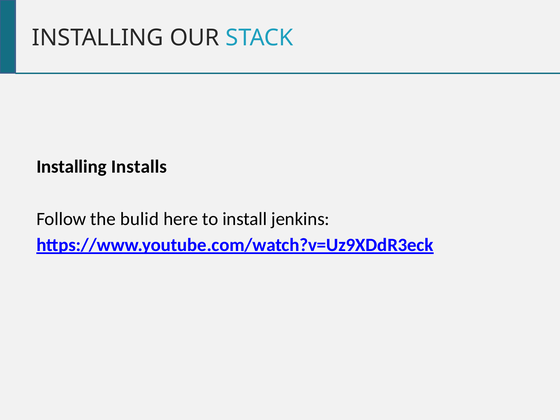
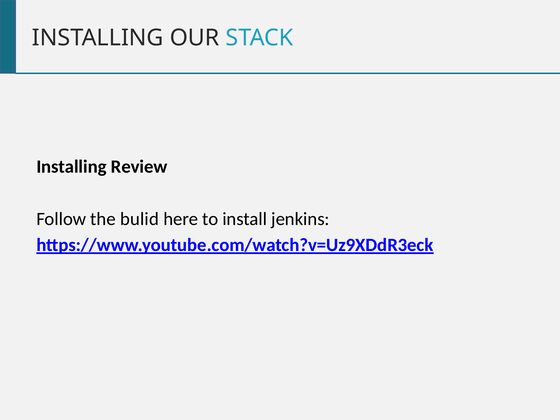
Installs: Installs -> Review
